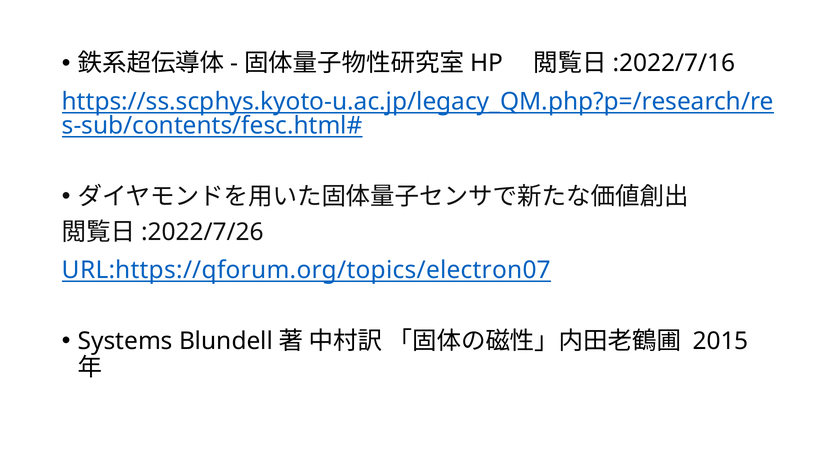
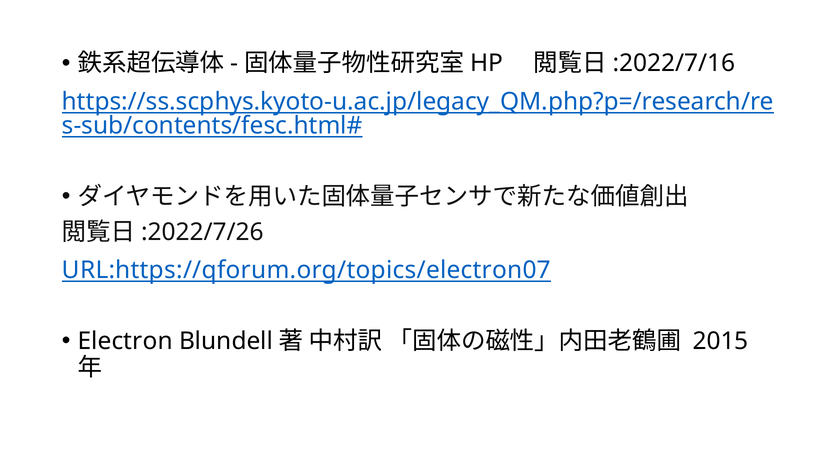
Systems: Systems -> Electron
